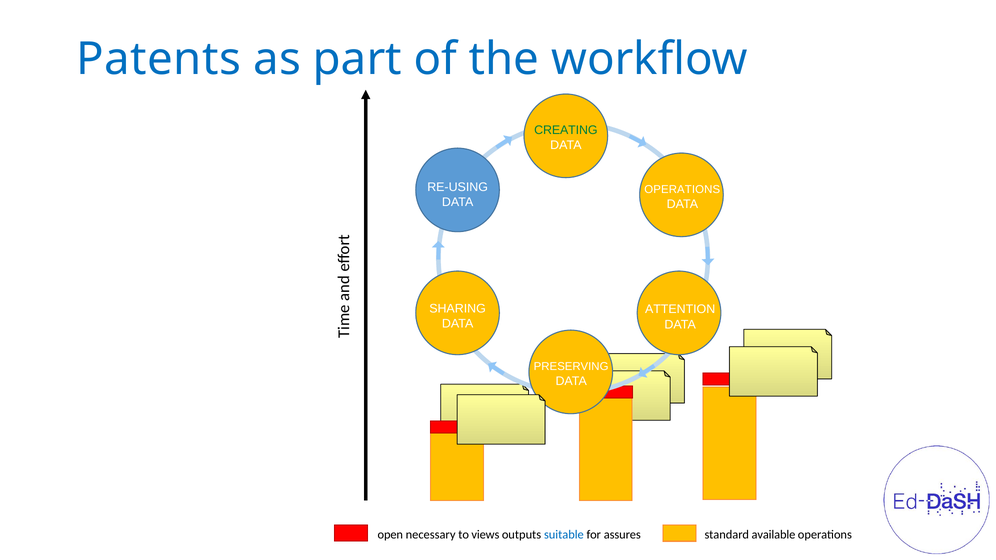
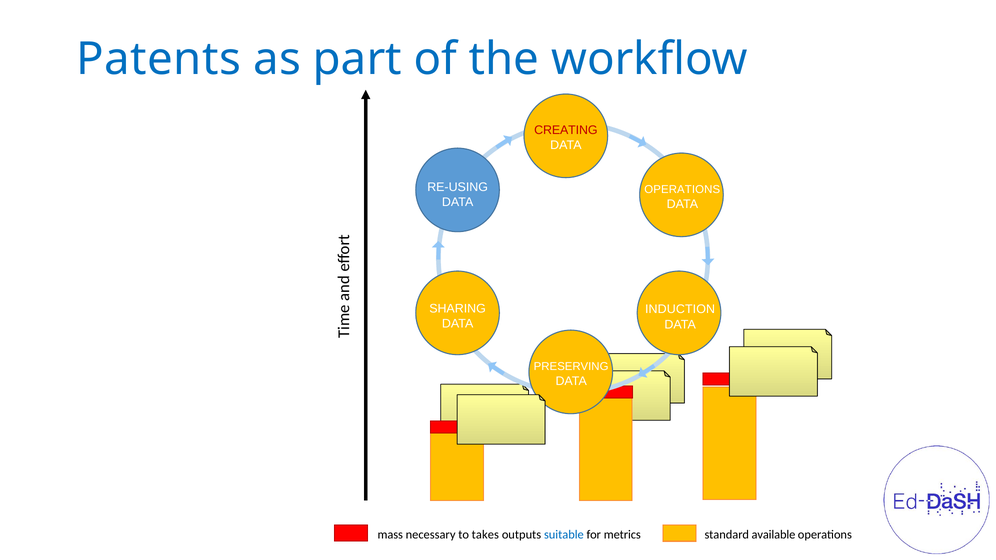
CREATING colour: green -> red
ATTENTION: ATTENTION -> INDUCTION
open: open -> mass
views: views -> takes
assures: assures -> metrics
